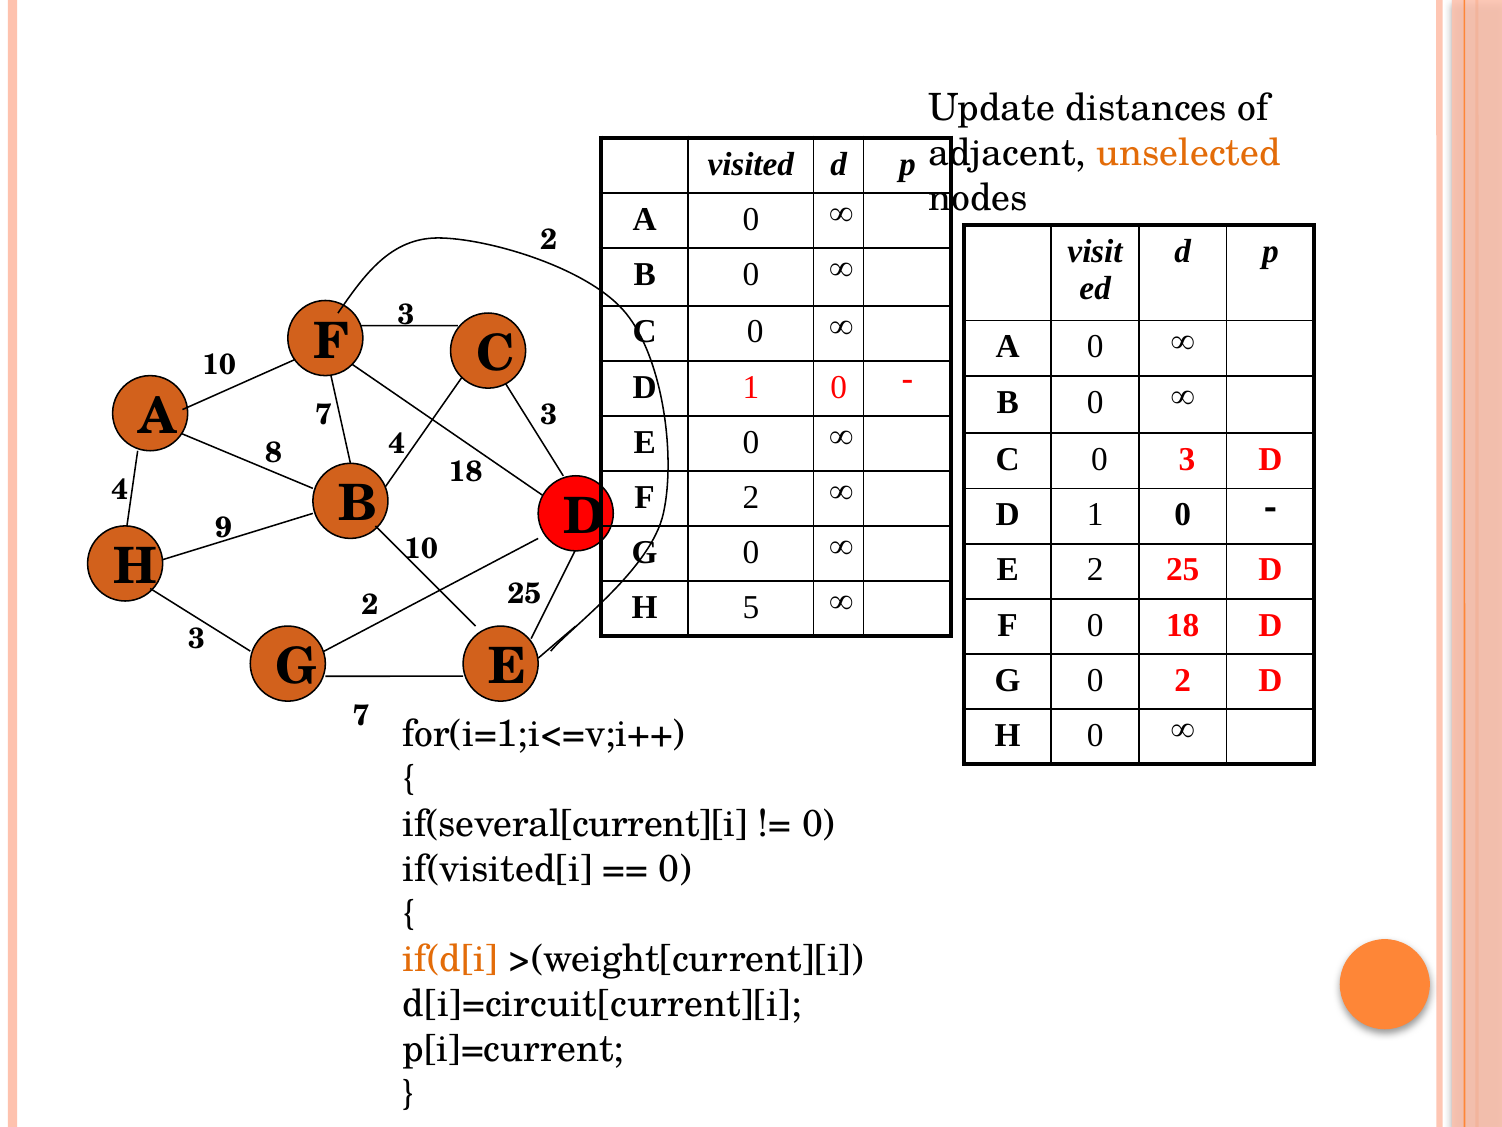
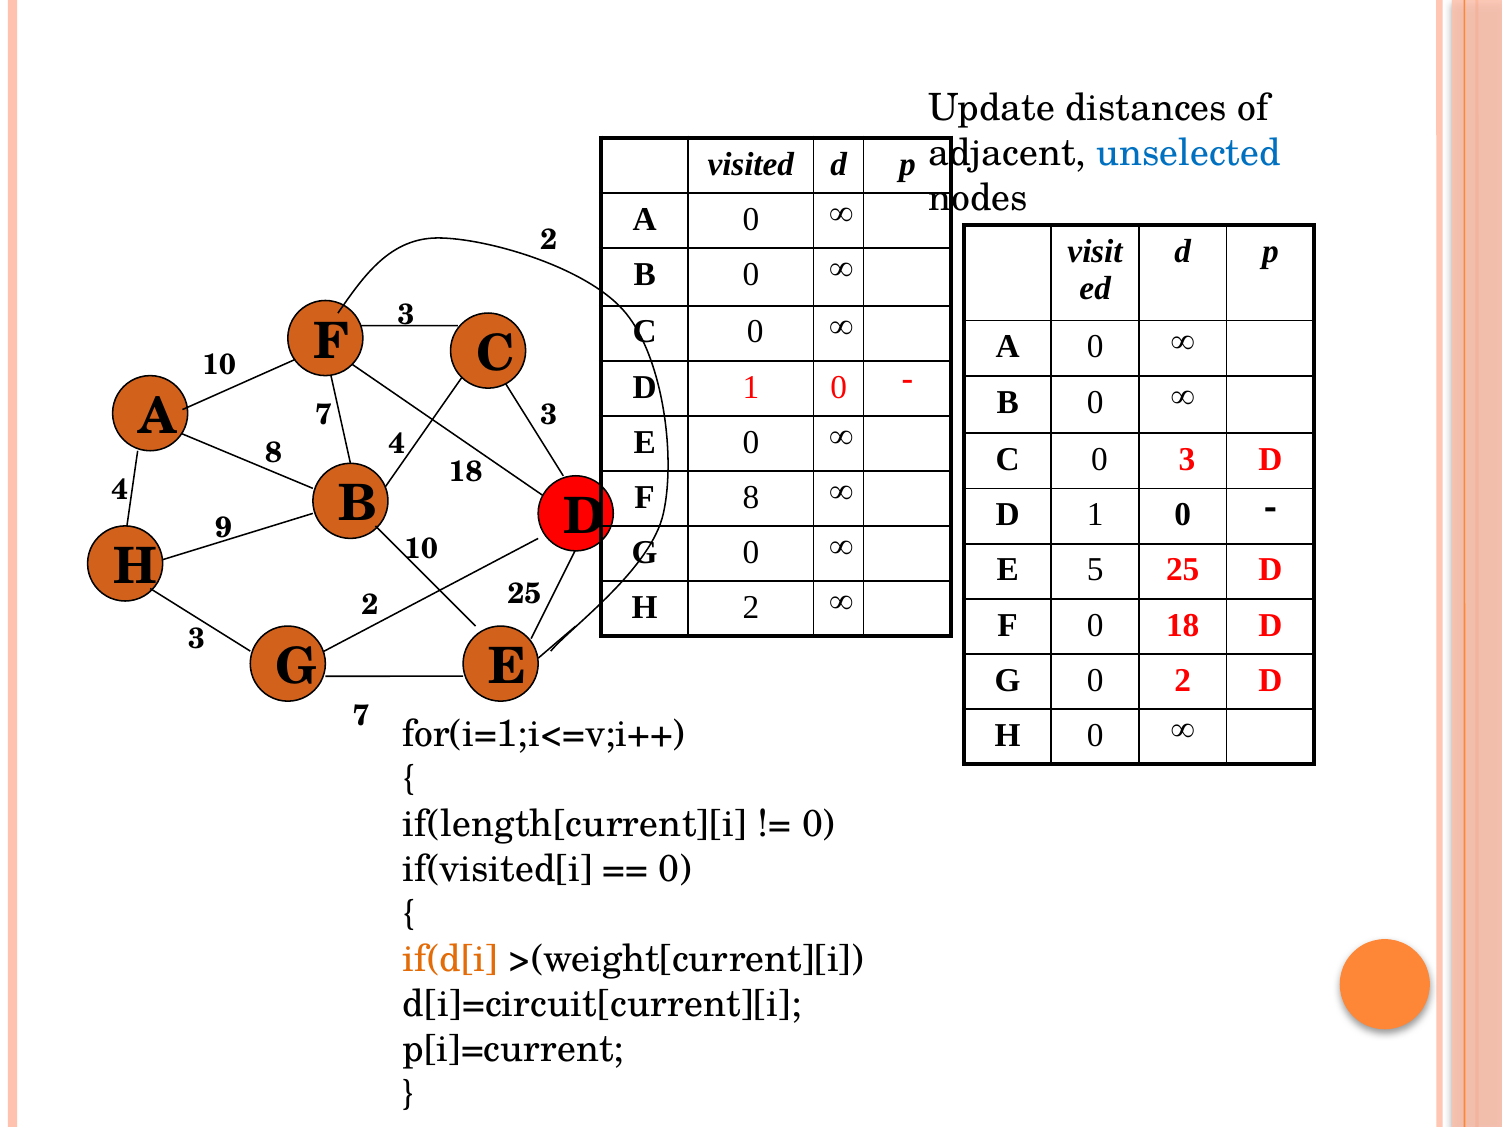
unselected colour: orange -> blue
F 2: 2 -> 8
E 2: 2 -> 5
H 5: 5 -> 2
if(several[current][i: if(several[current][i -> if(length[current][i
